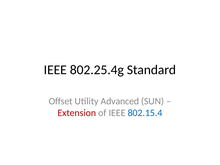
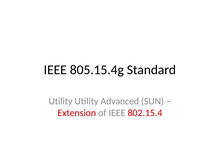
802.25.4g: 802.25.4g -> 805.15.4g
Offset at (61, 101): Offset -> Utility
802.15.4 colour: blue -> red
